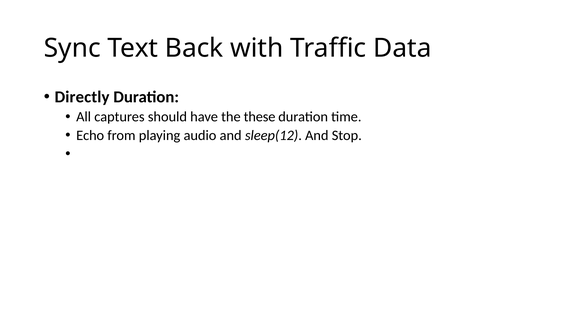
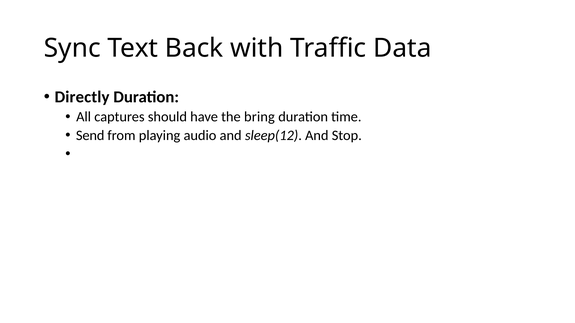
these: these -> bring
Echo: Echo -> Send
